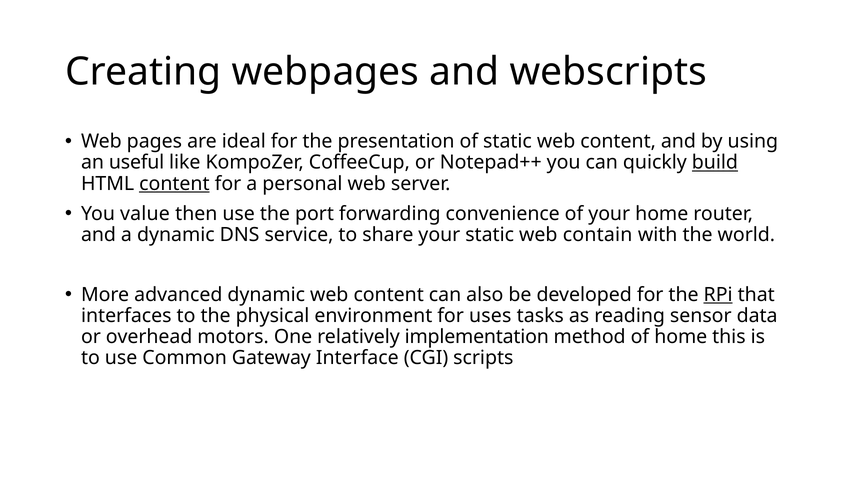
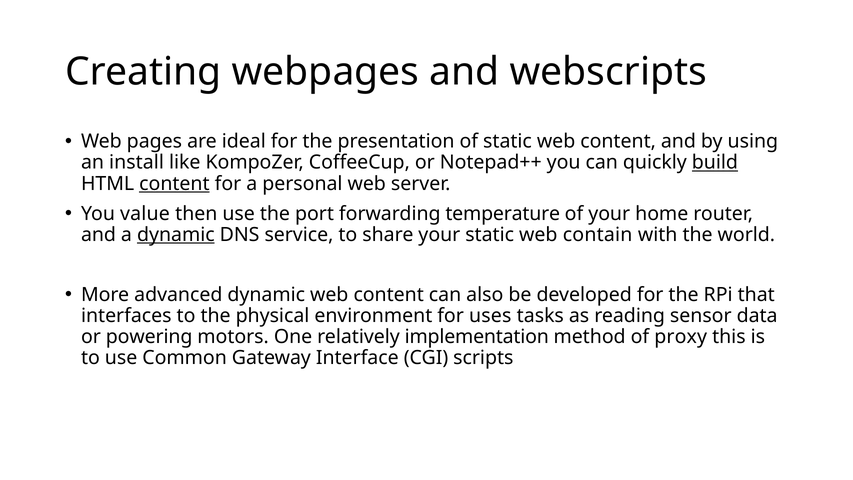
useful: useful -> install
convenience: convenience -> temperature
dynamic at (176, 235) underline: none -> present
RPi underline: present -> none
overhead: overhead -> powering
of home: home -> proxy
